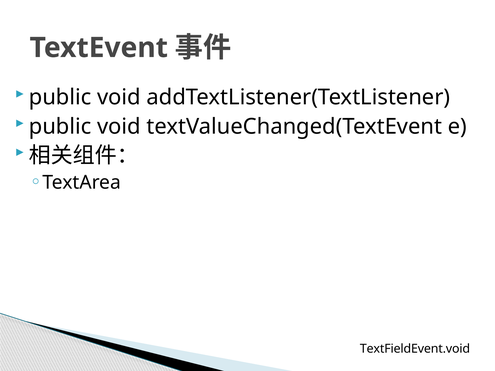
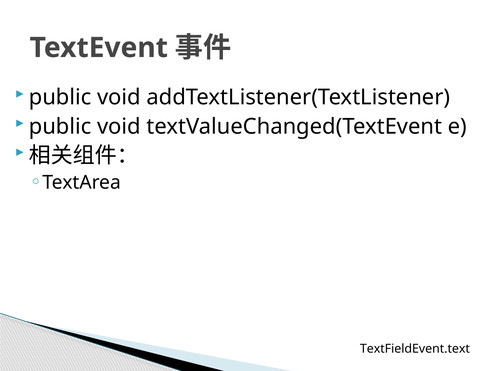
TextFieldEvent.void: TextFieldEvent.void -> TextFieldEvent.text
